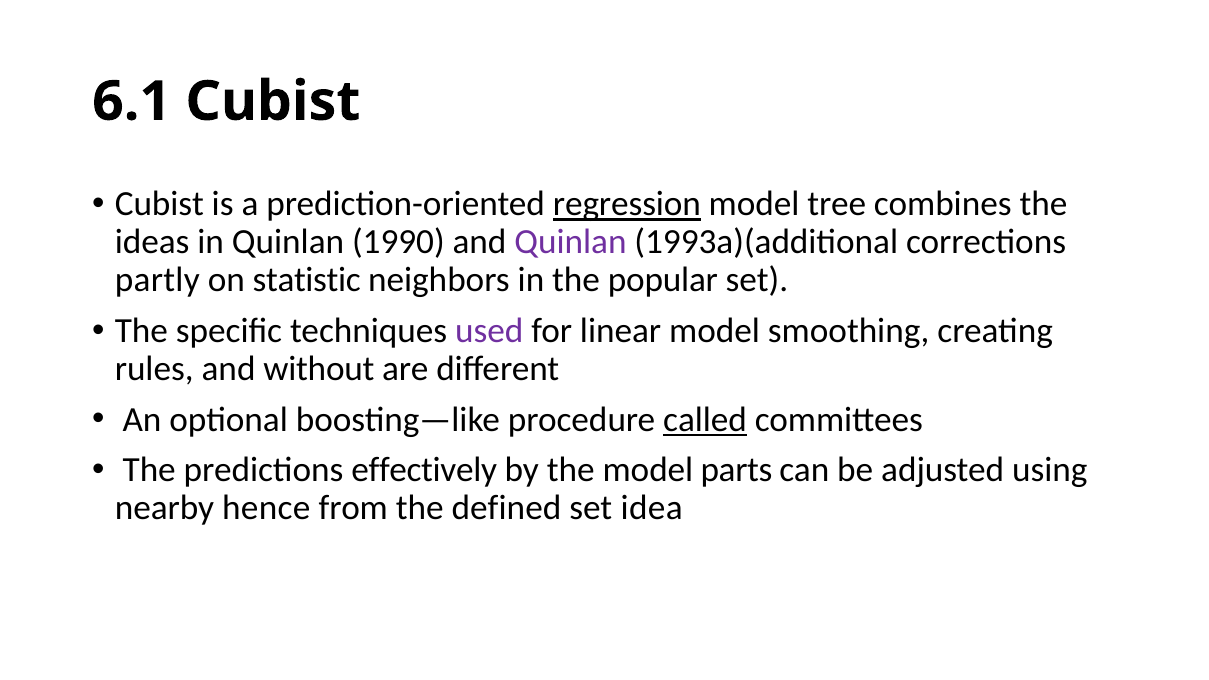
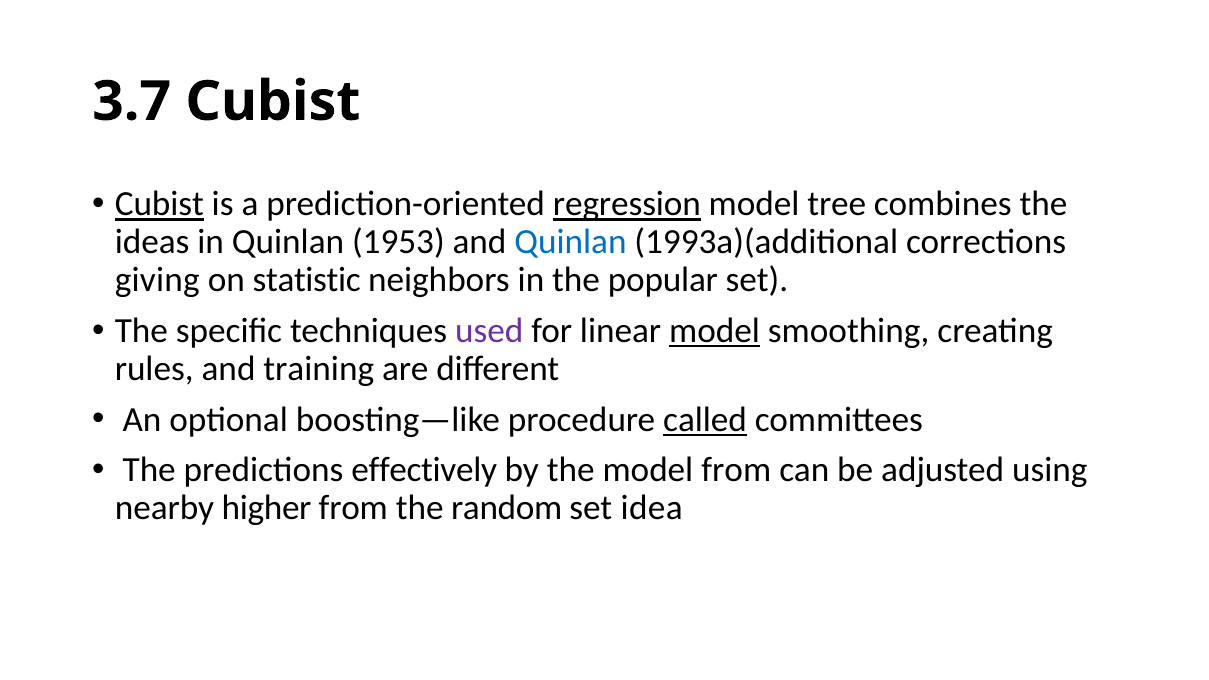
6.1: 6.1 -> 3.7
Cubist at (159, 204) underline: none -> present
1990: 1990 -> 1953
Quinlan at (570, 242) colour: purple -> blue
partly: partly -> giving
model at (715, 331) underline: none -> present
without: without -> training
model parts: parts -> from
hence: hence -> higher
defined: defined -> random
